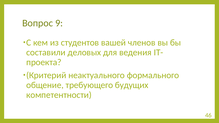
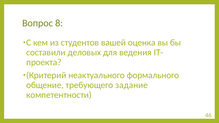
9: 9 -> 8
членов: членов -> оценка
будущих: будущих -> задание
